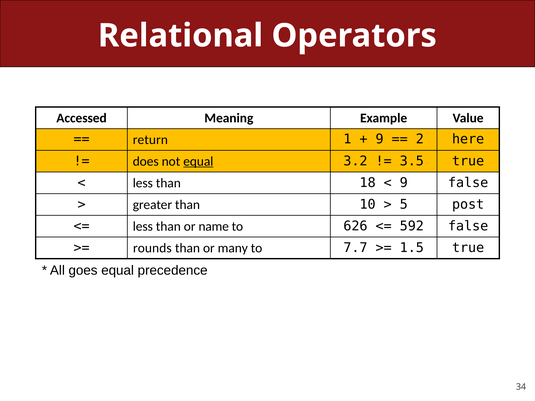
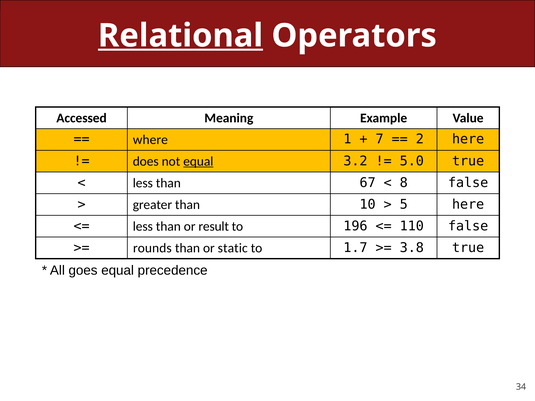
Relational underline: none -> present
return: return -> where
9 at (380, 139): 9 -> 7
3.5: 3.5 -> 5.0
18: 18 -> 67
9 at (404, 183): 9 -> 8
5 post: post -> here
name: name -> result
626: 626 -> 196
592: 592 -> 110
many: many -> static
7.7: 7.7 -> 1.7
1.5: 1.5 -> 3.8
